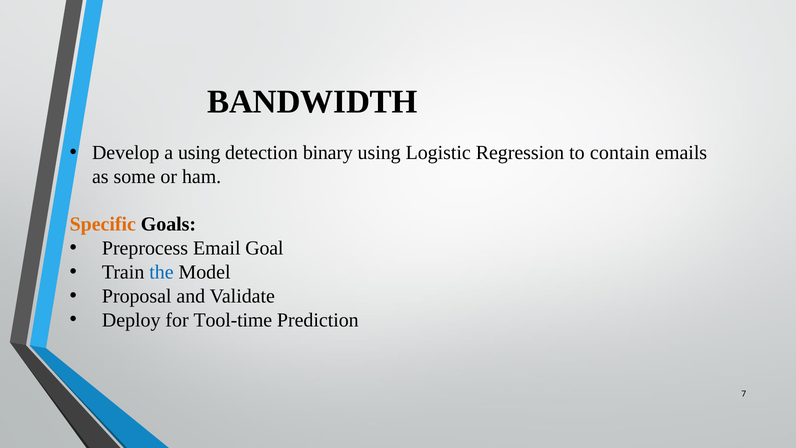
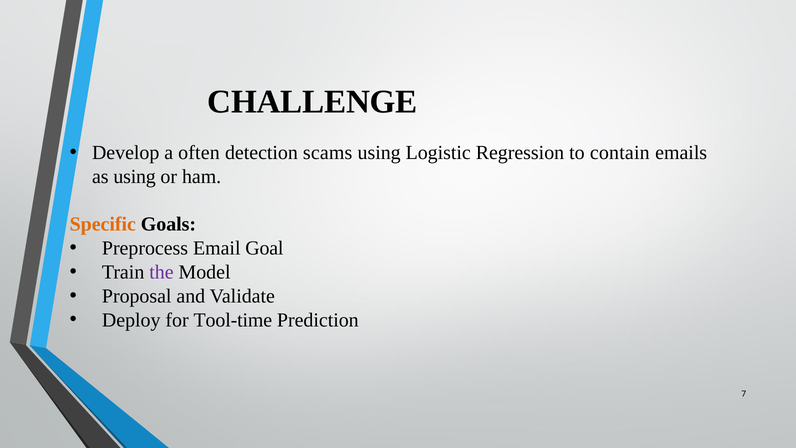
BANDWIDTH: BANDWIDTH -> CHALLENGE
a using: using -> often
binary: binary -> scams
as some: some -> using
the colour: blue -> purple
